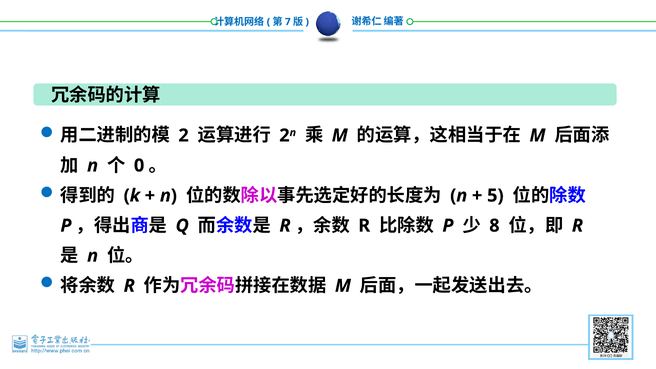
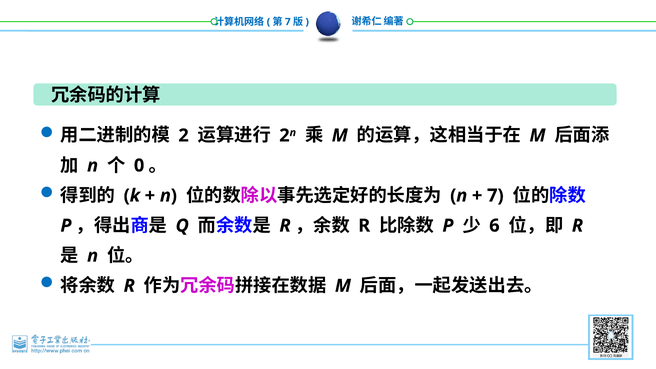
5 at (495, 196): 5 -> 7
8: 8 -> 6
